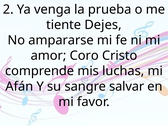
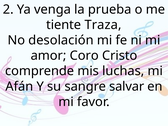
Dejes: Dejes -> Traza
ampararse: ampararse -> desolación
